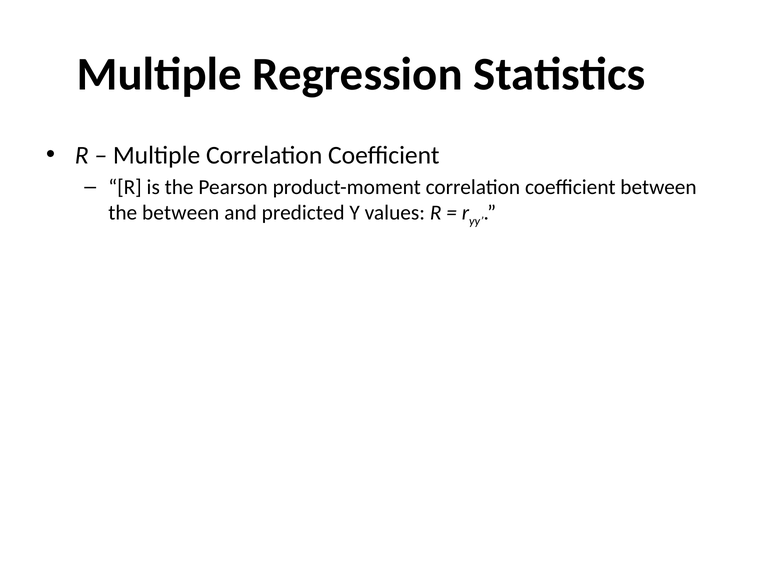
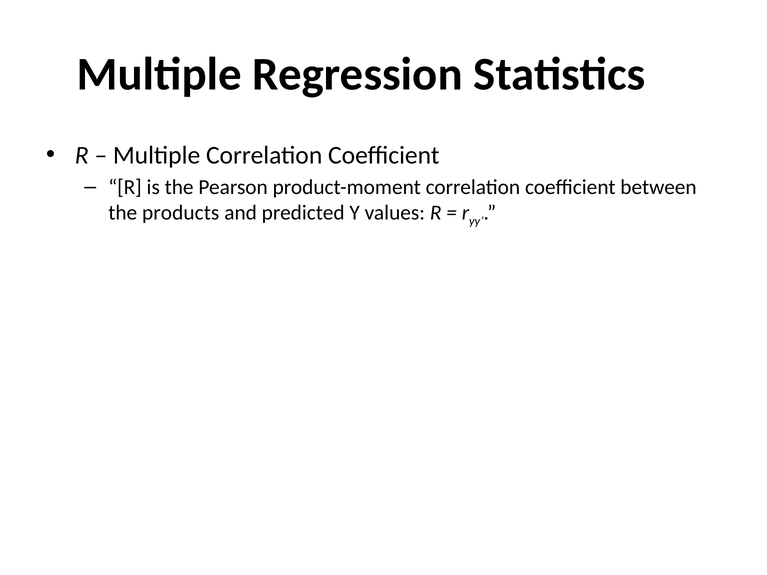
the between: between -> products
